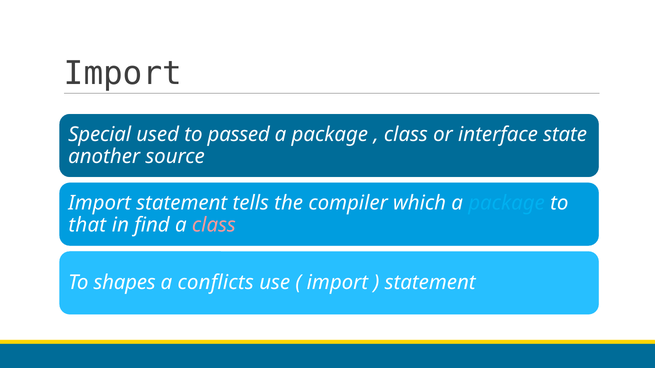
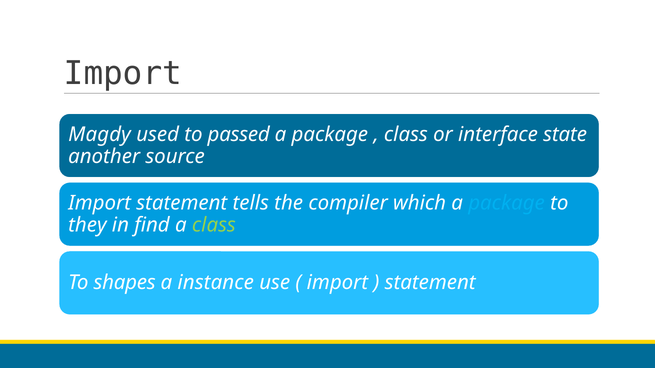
Special: Special -> Magdy
that: that -> they
class at (214, 225) colour: pink -> light green
conflicts: conflicts -> instance
